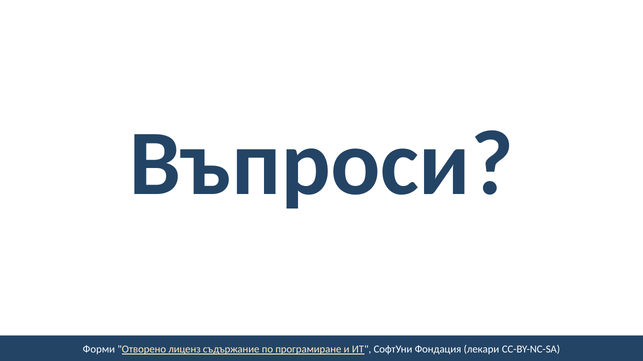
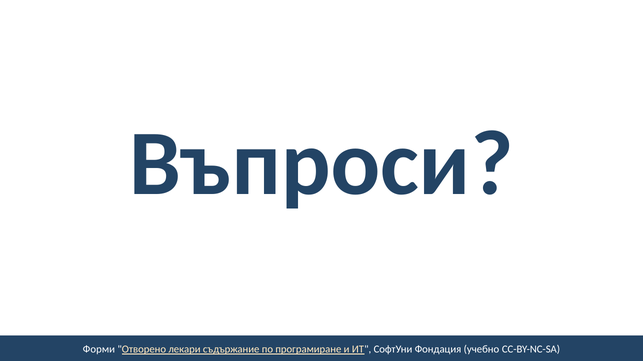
лиценз: лиценз -> лекари
лекари: лекари -> учебно
